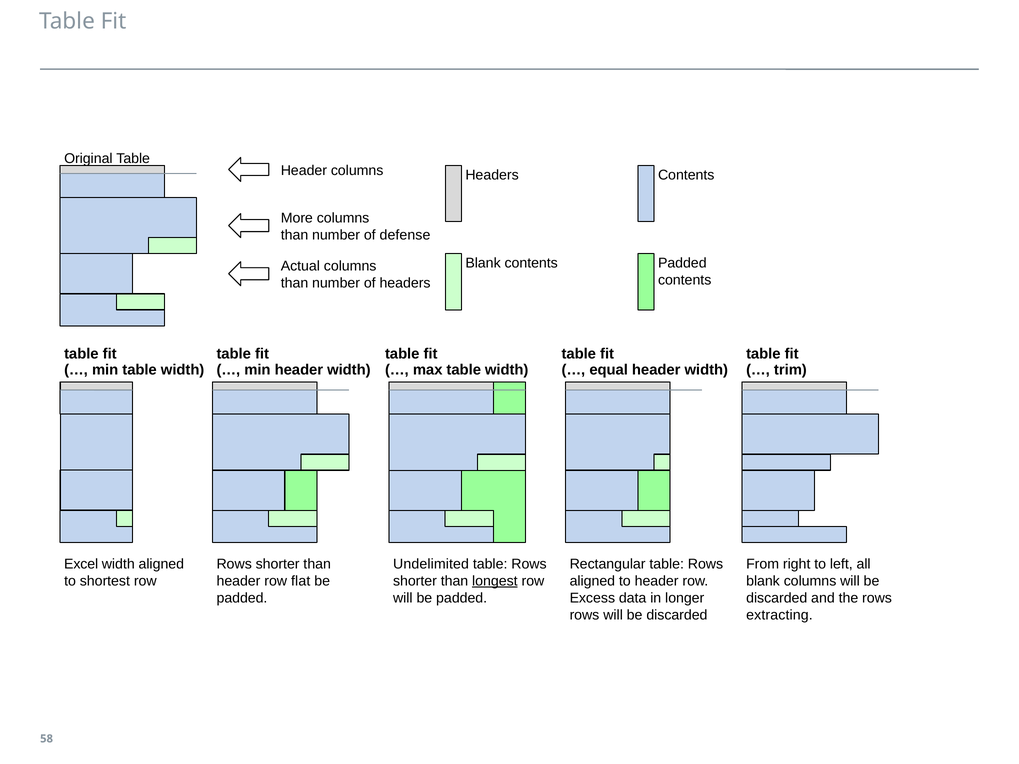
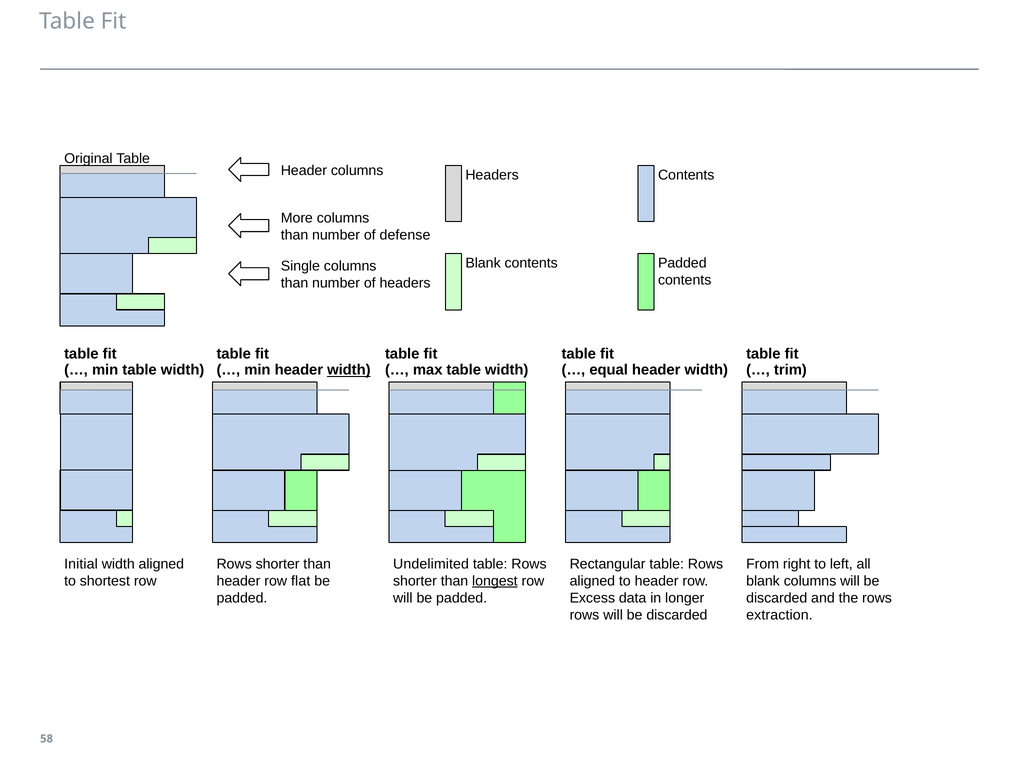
Actual: Actual -> Single
width at (349, 370) underline: none -> present
Excel: Excel -> Initial
extracting: extracting -> extraction
